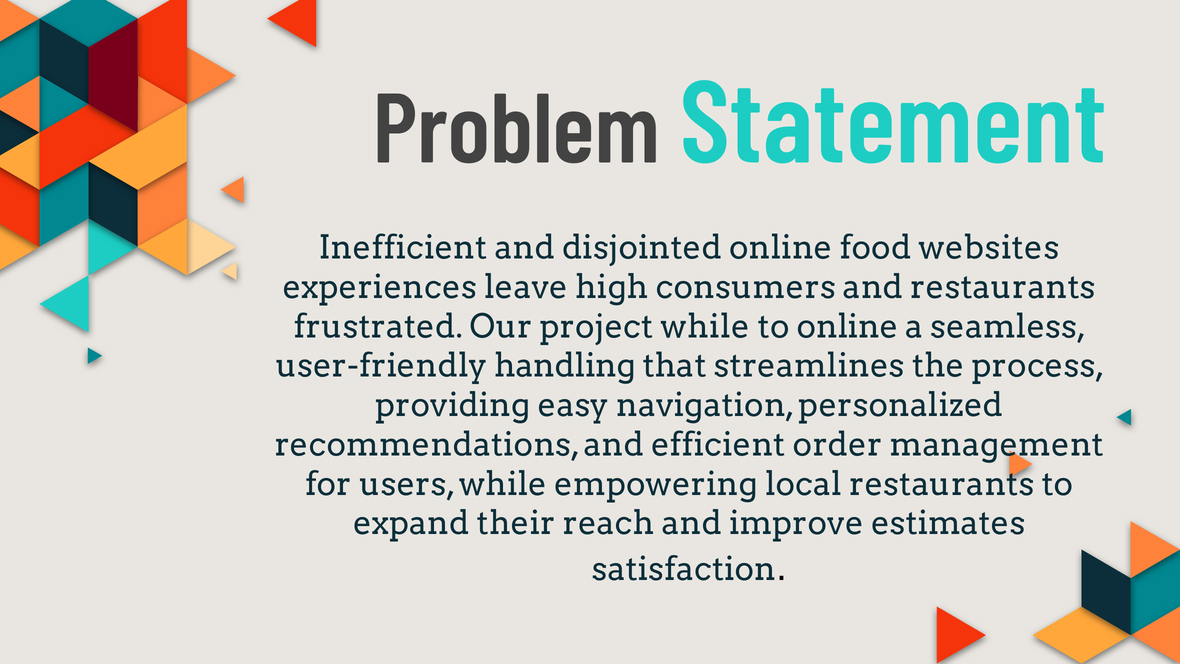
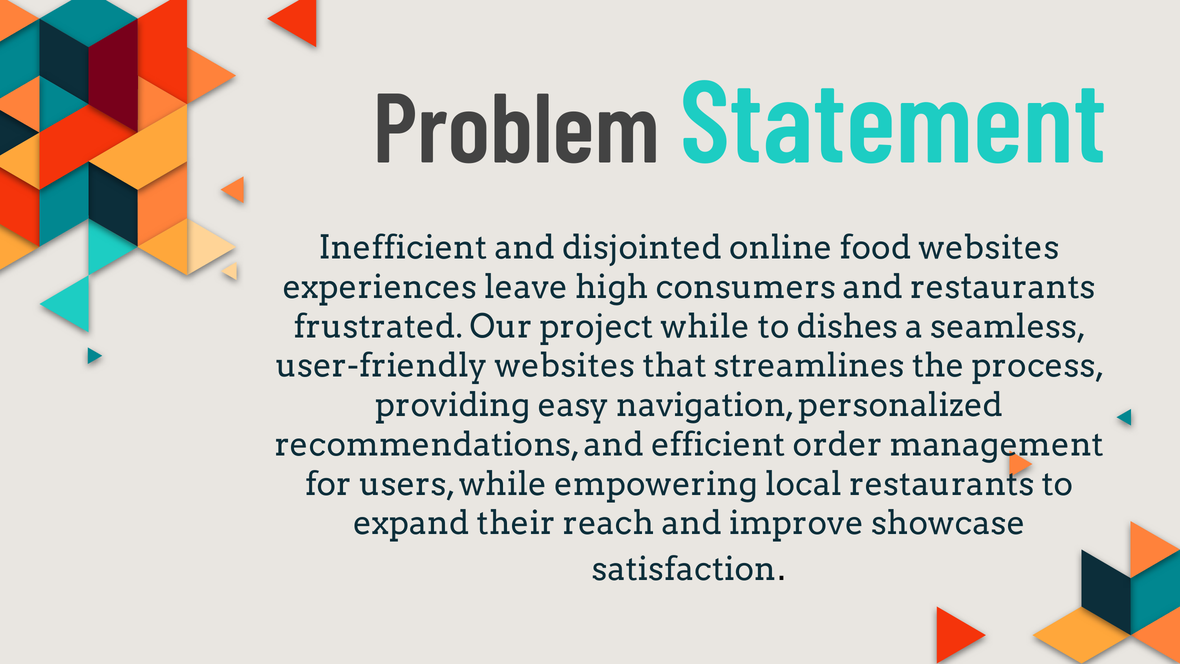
to online: online -> dishes
user-friendly handling: handling -> websites
estimates: estimates -> showcase
